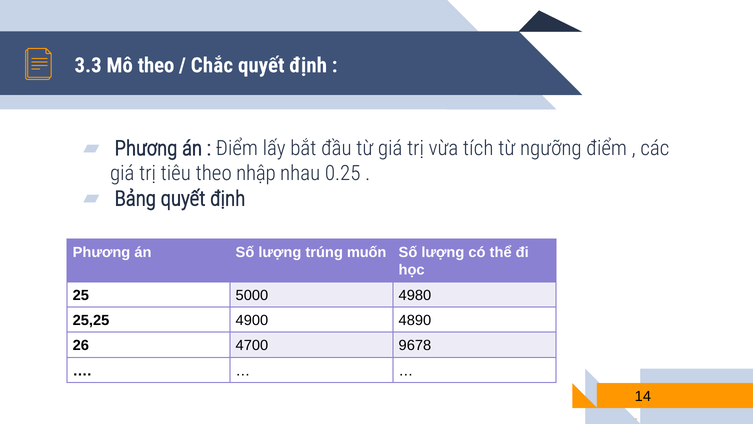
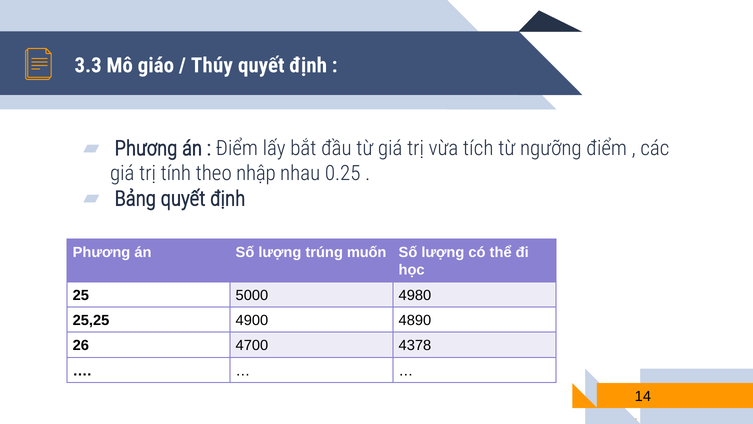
Mô theo: theo -> giáo
Chắc: Chắc -> Thúy
tiêu: tiêu -> tính
9678: 9678 -> 4378
